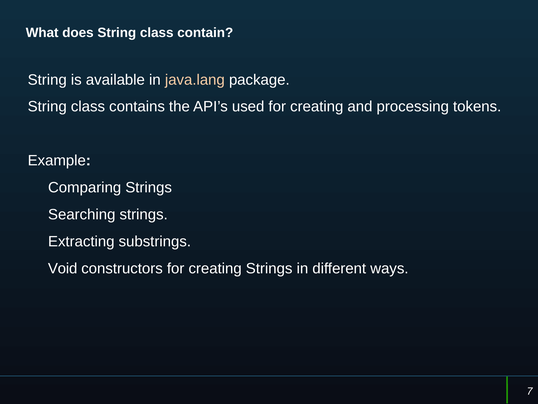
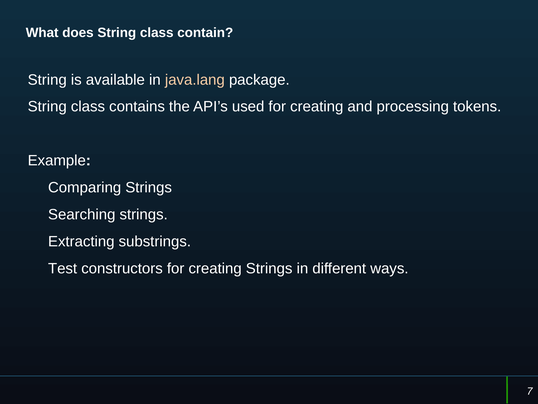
Void: Void -> Test
